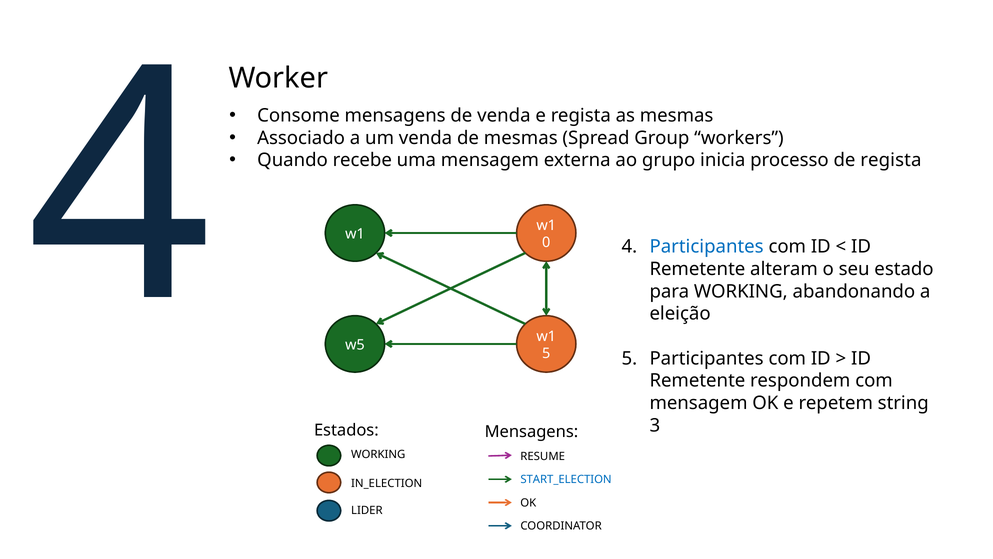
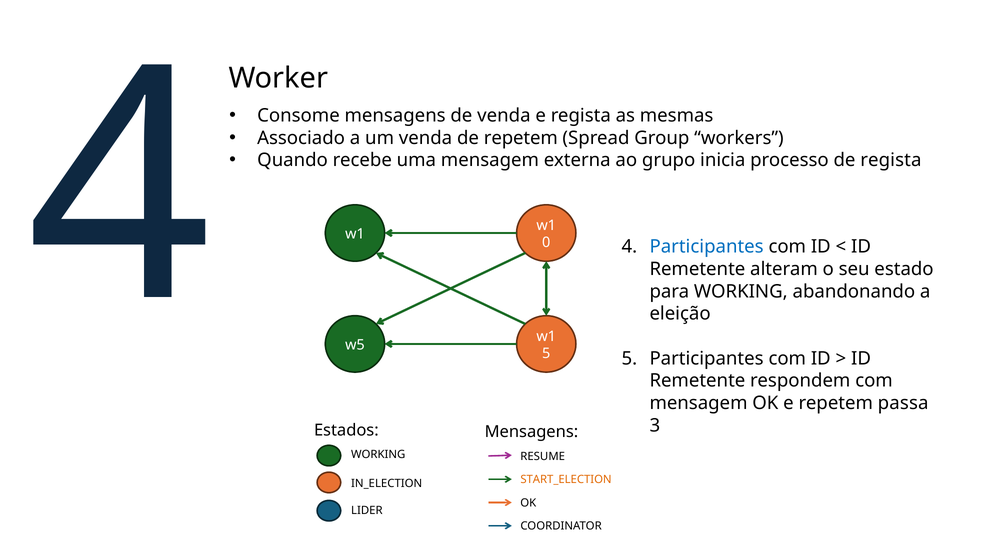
de mesmas: mesmas -> repetem
string: string -> passa
START_ELECTION at (566, 479) colour: blue -> orange
